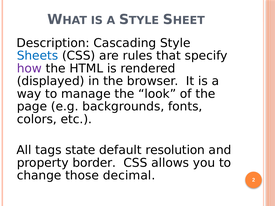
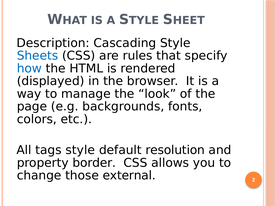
how colour: purple -> blue
tags state: state -> style
decimal: decimal -> external
